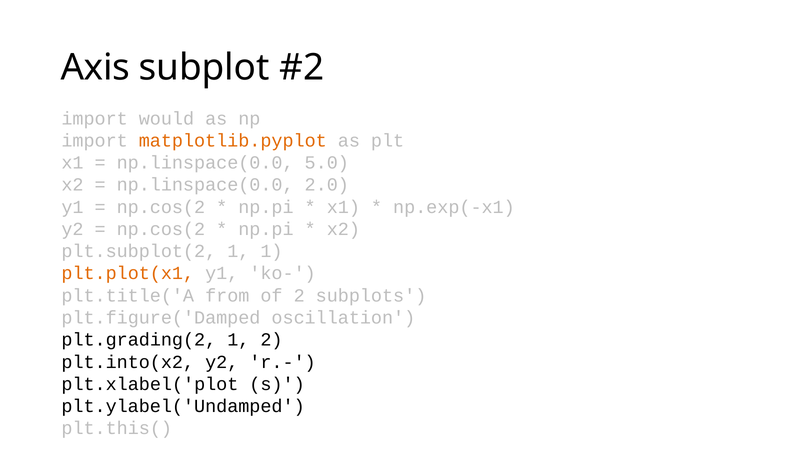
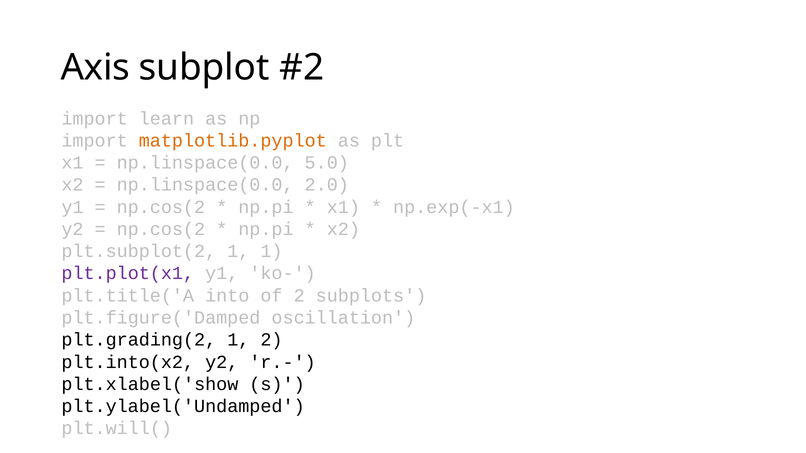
would: would -> learn
plt.plot(x1 colour: orange -> purple
from: from -> into
plt.xlabel('plot: plt.xlabel('plot -> plt.xlabel('show
plt.this(: plt.this( -> plt.will(
